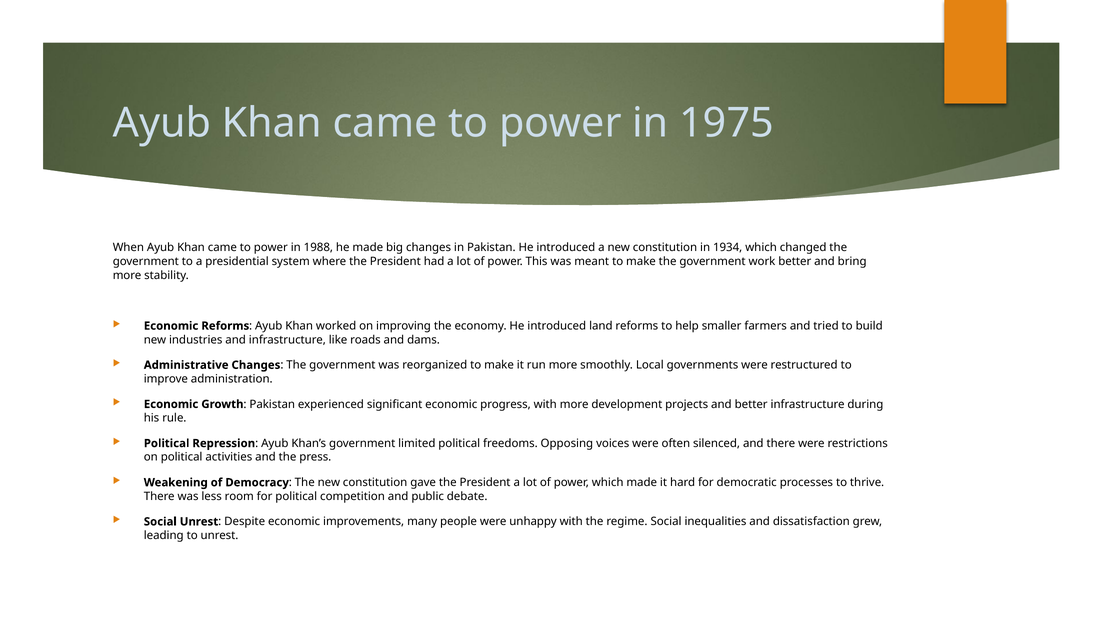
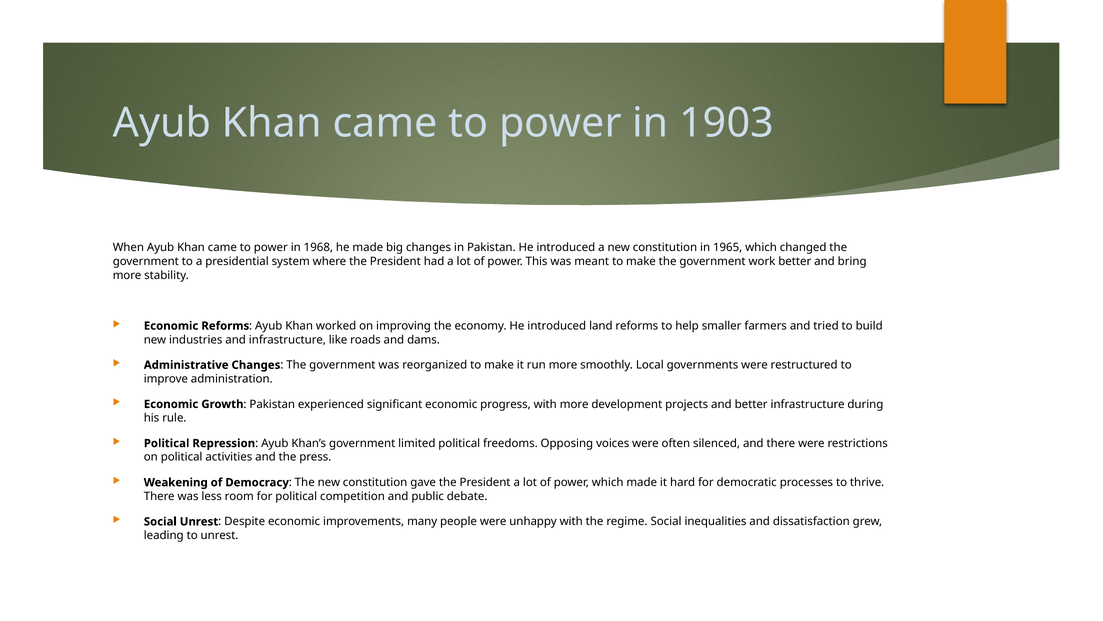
1975: 1975 -> 1903
1988: 1988 -> 1968
1934: 1934 -> 1965
